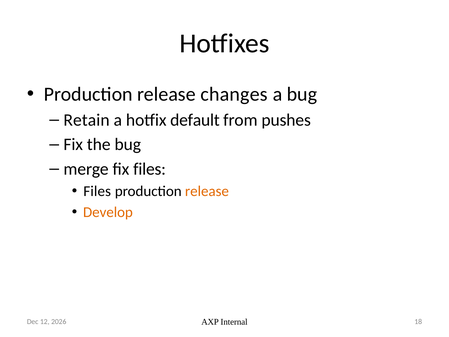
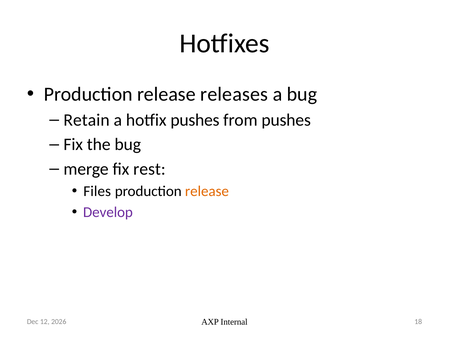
changes: changes -> releases
hotfix default: default -> pushes
fix files: files -> rest
Develop colour: orange -> purple
